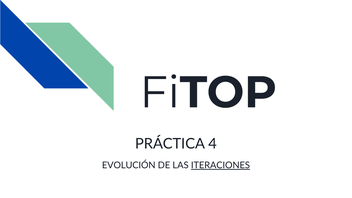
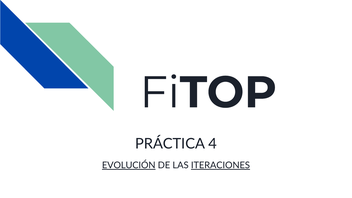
EVOLUCIÓN underline: none -> present
